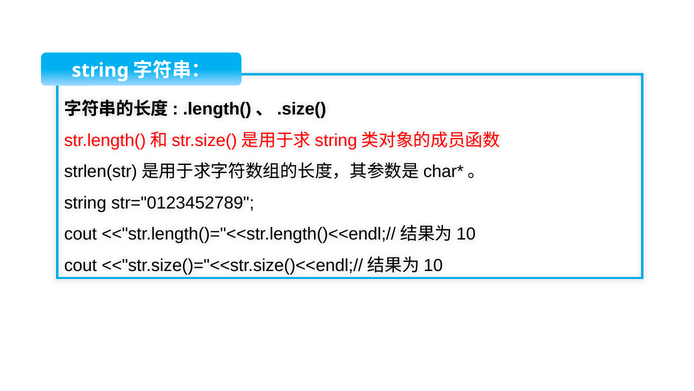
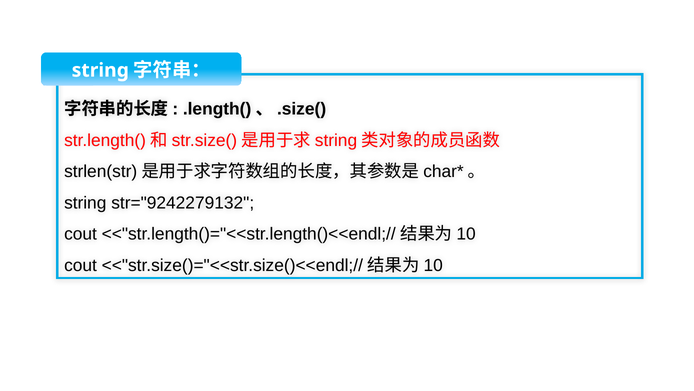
str="0123452789: str="0123452789 -> str="9242279132
